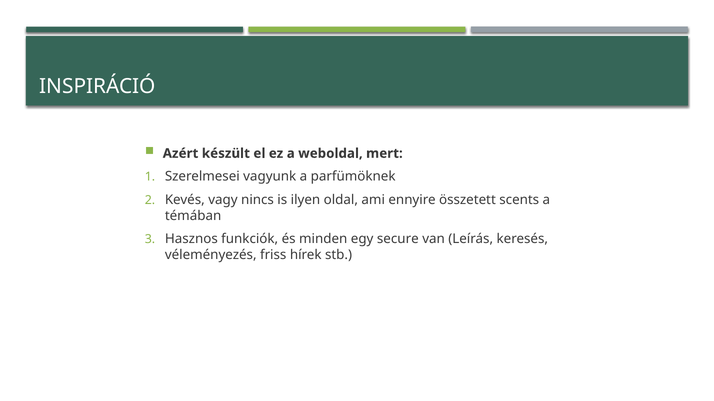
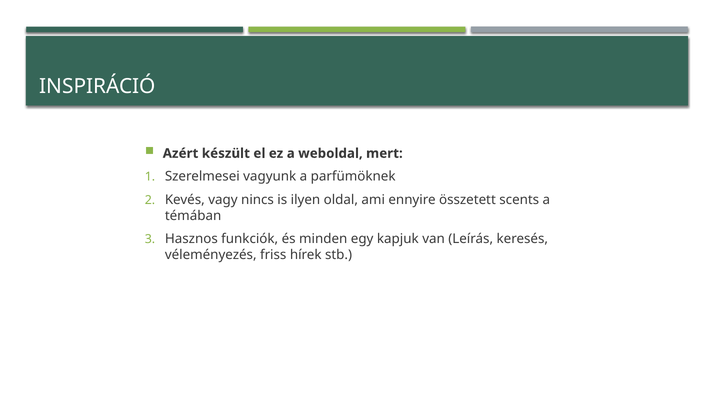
secure: secure -> kapjuk
